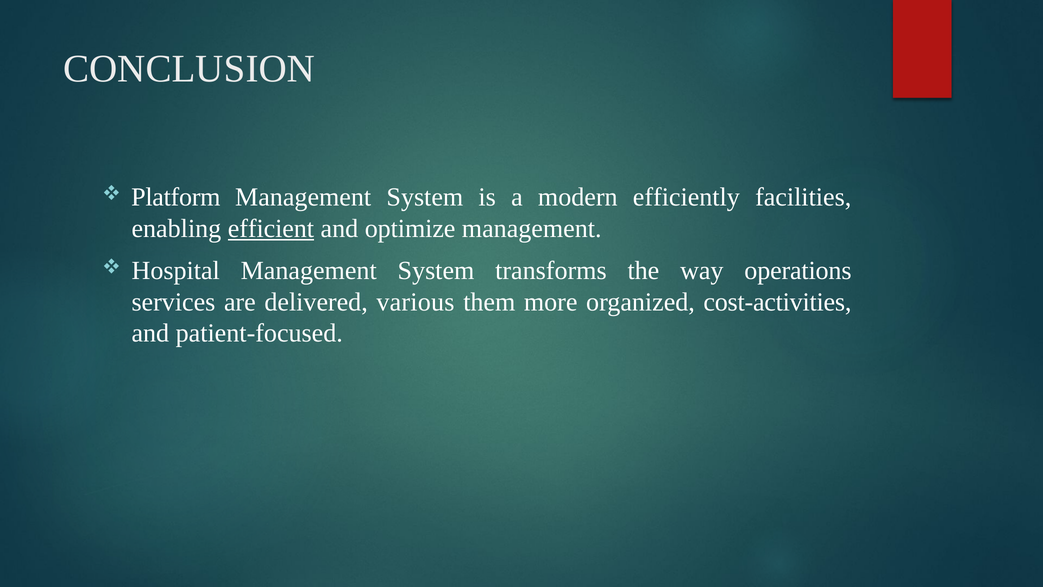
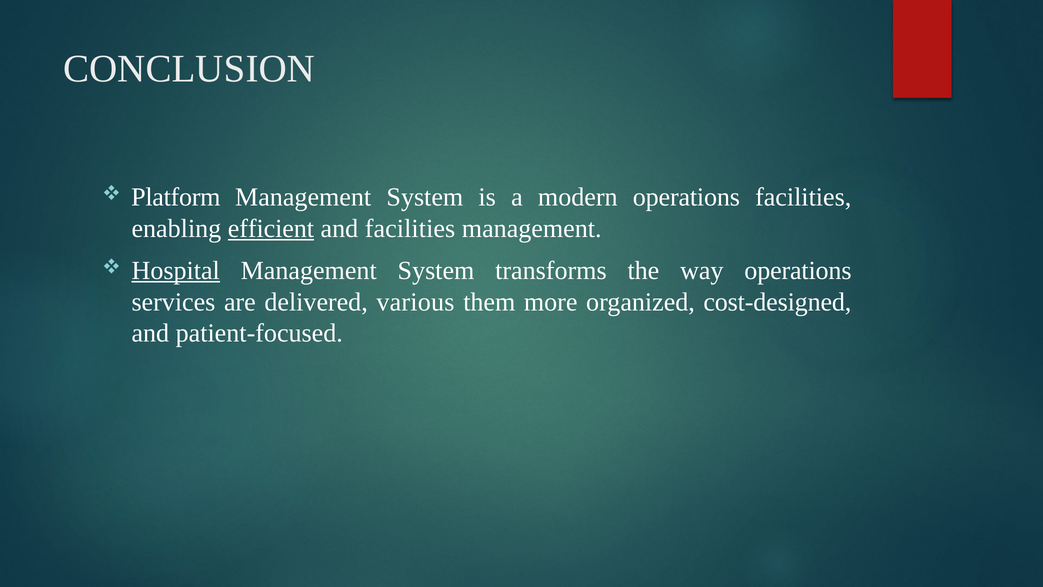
modern efficiently: efficiently -> operations
and optimize: optimize -> facilities
Hospital underline: none -> present
cost-activities: cost-activities -> cost-designed
